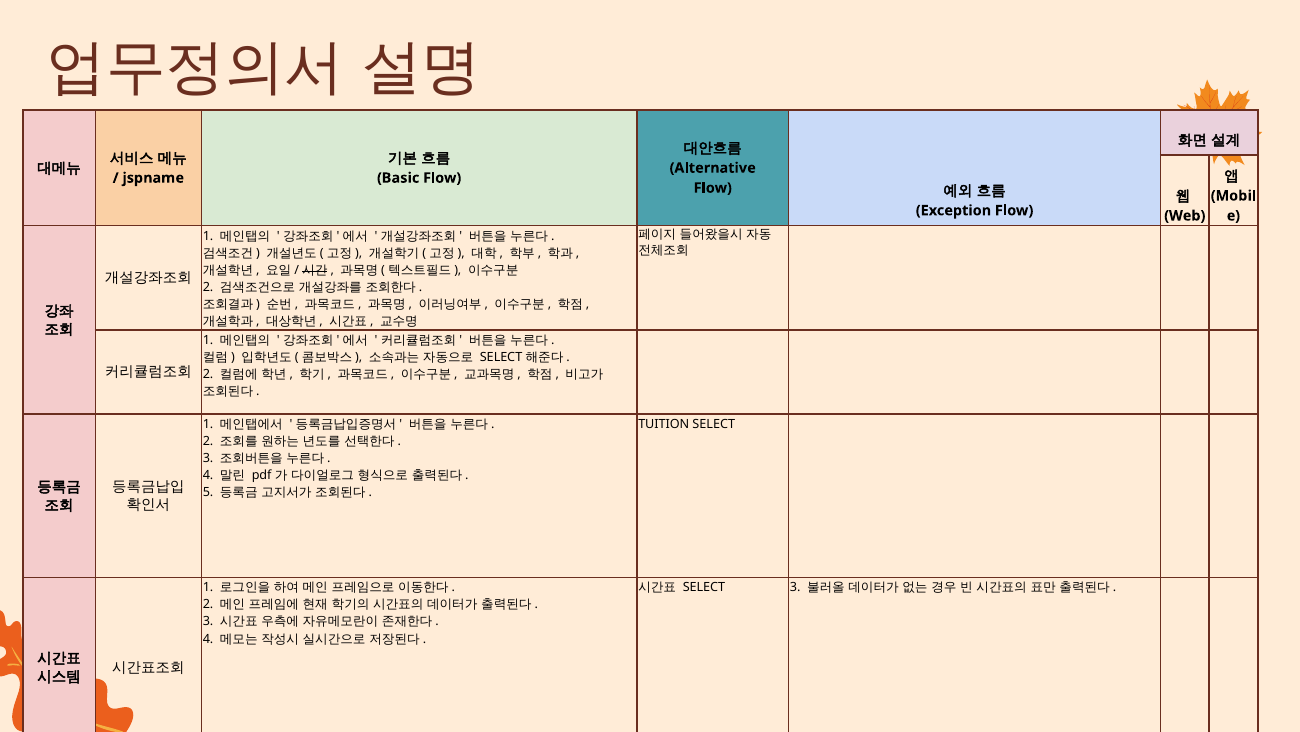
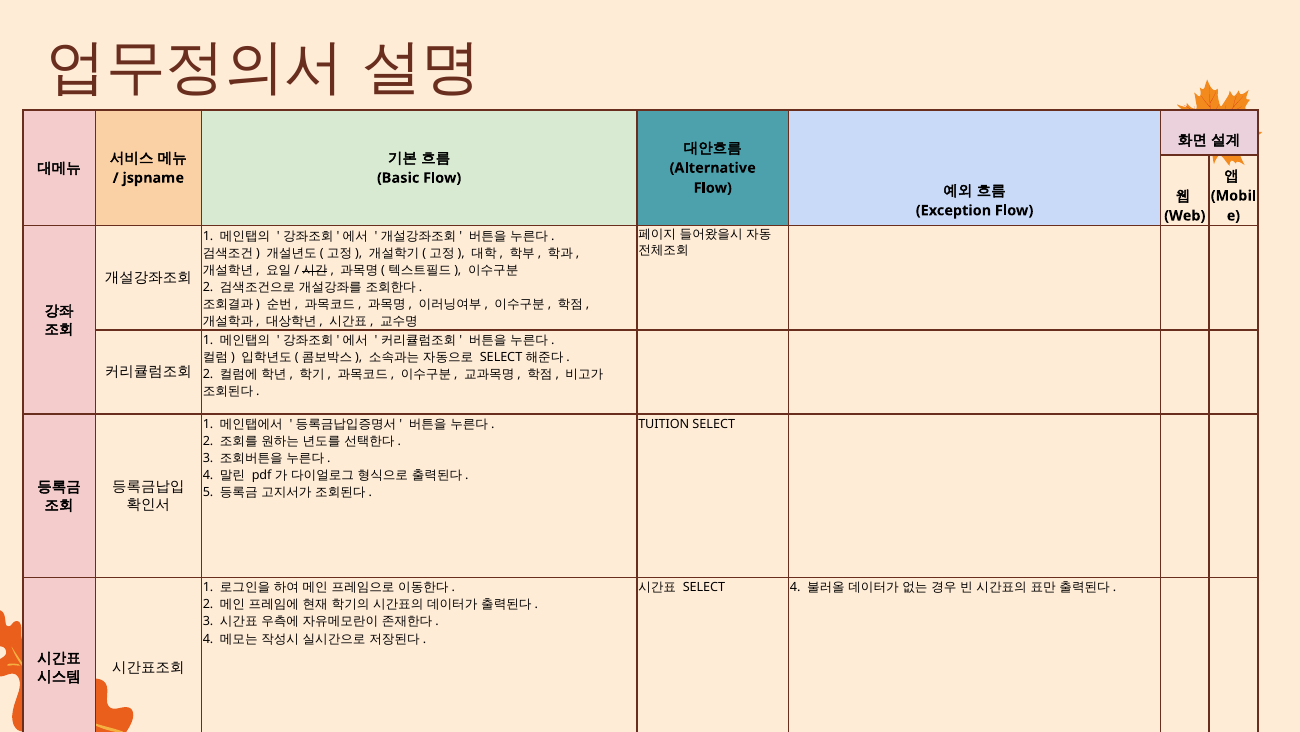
SELECT 3: 3 -> 4
